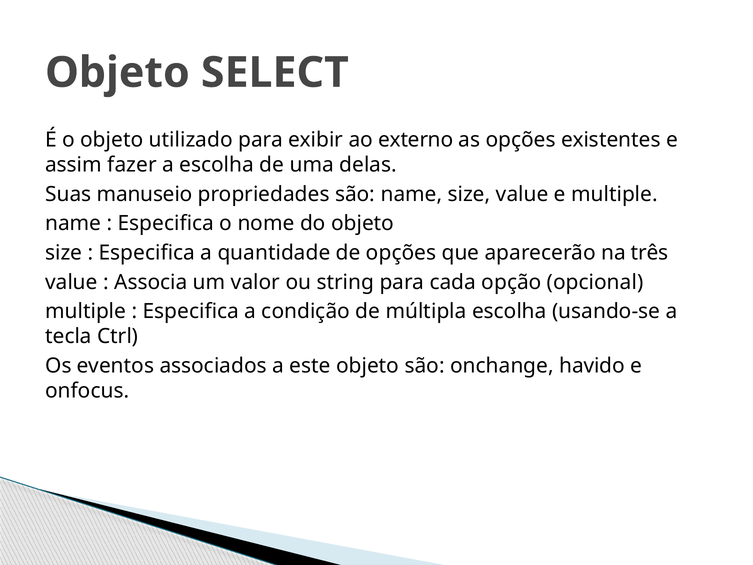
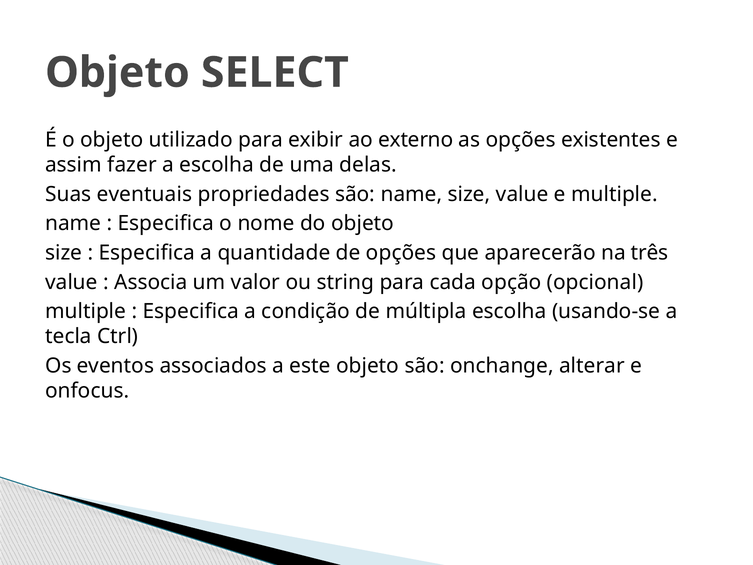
manuseio: manuseio -> eventuais
havido: havido -> alterar
